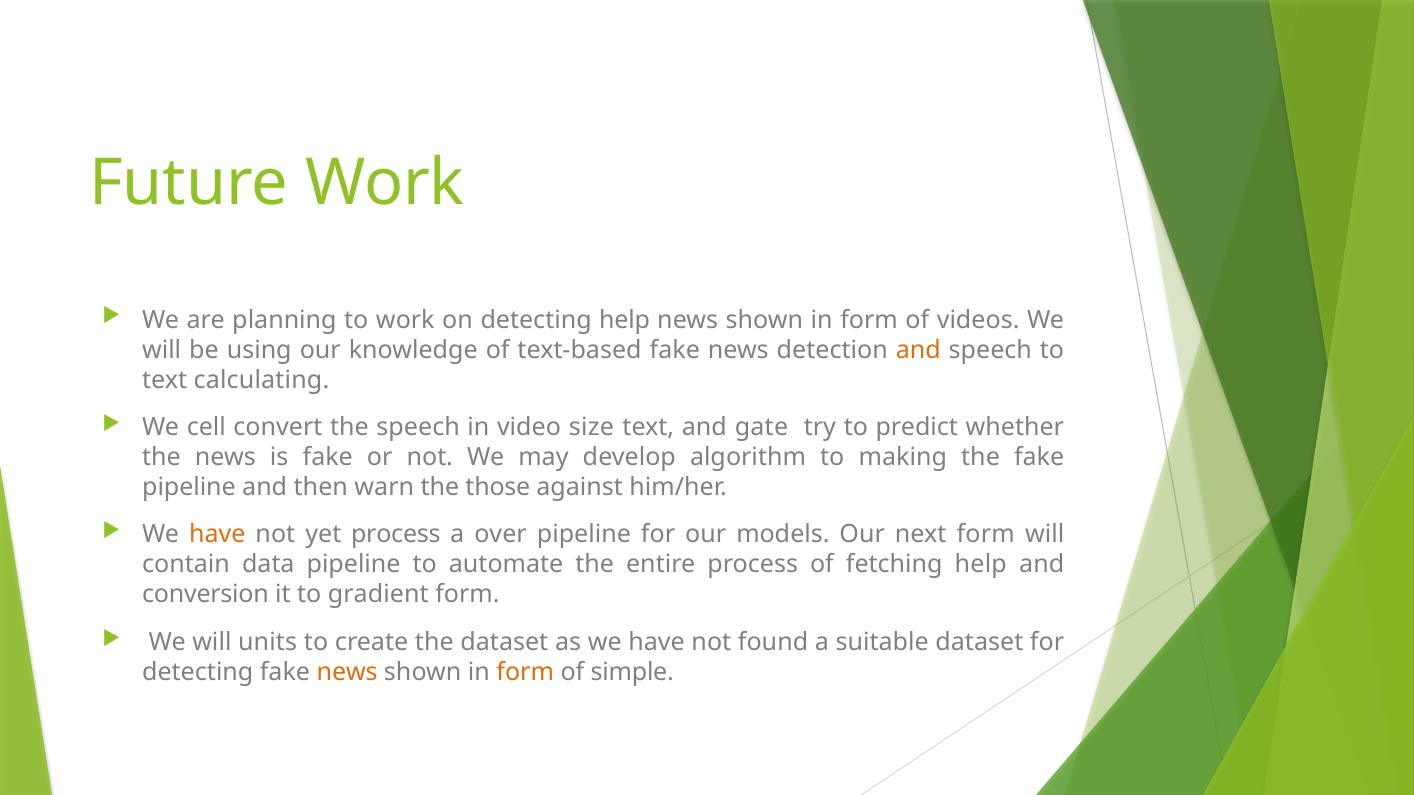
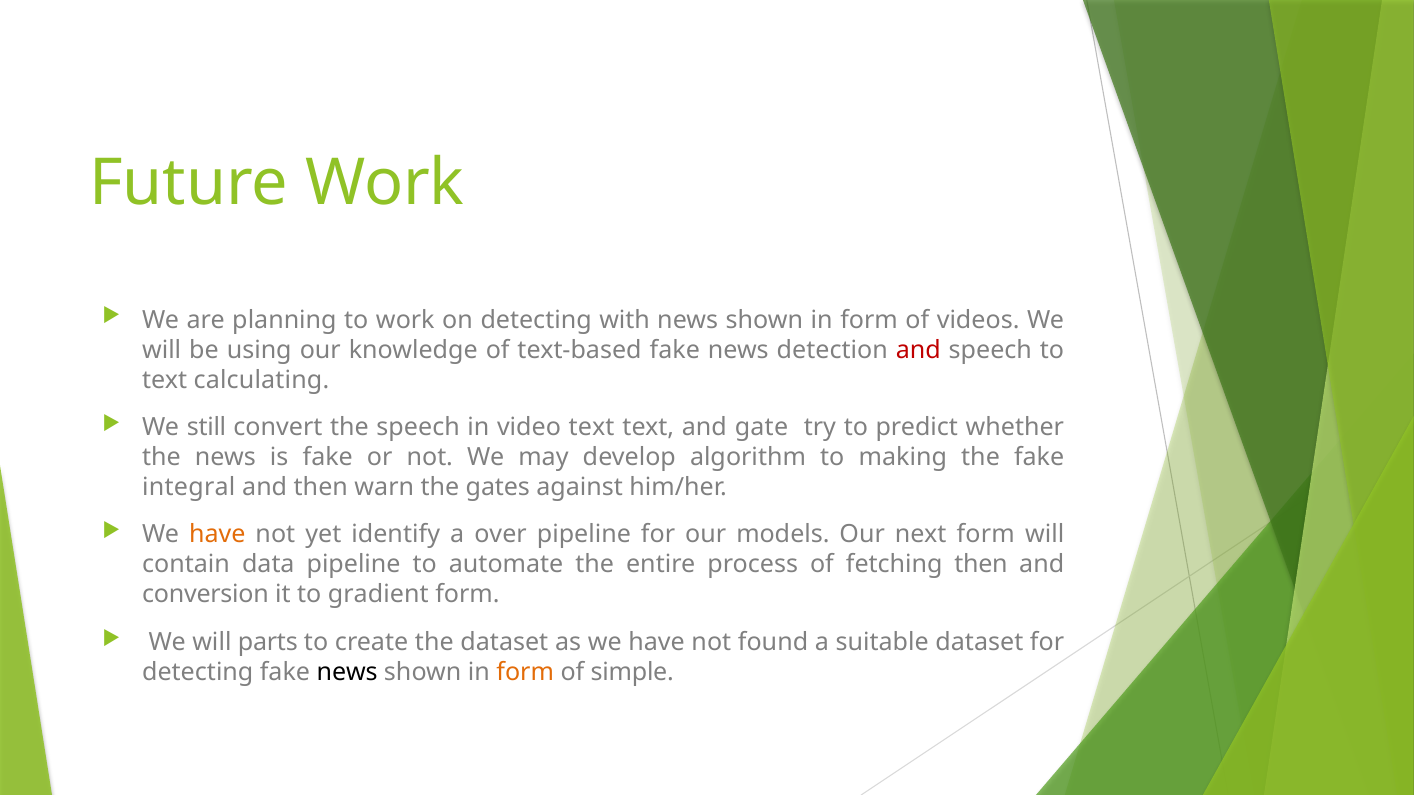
detecting help: help -> with
and at (918, 350) colour: orange -> red
cell: cell -> still
video size: size -> text
pipeline at (189, 488): pipeline -> integral
those: those -> gates
yet process: process -> identify
fetching help: help -> then
units: units -> parts
news at (347, 672) colour: orange -> black
